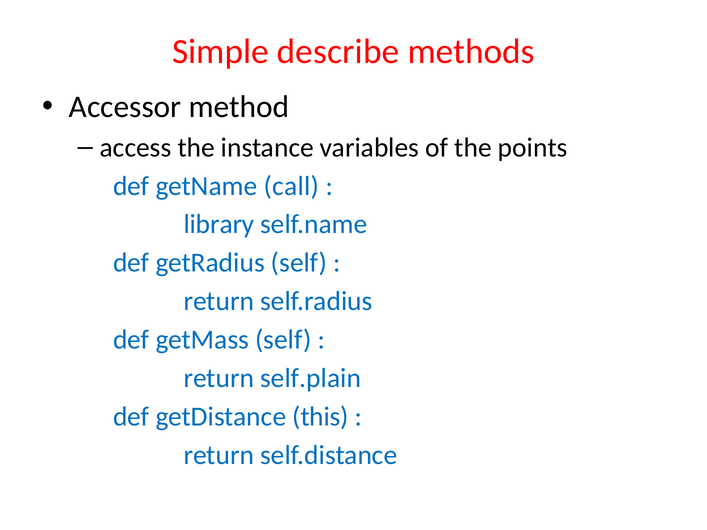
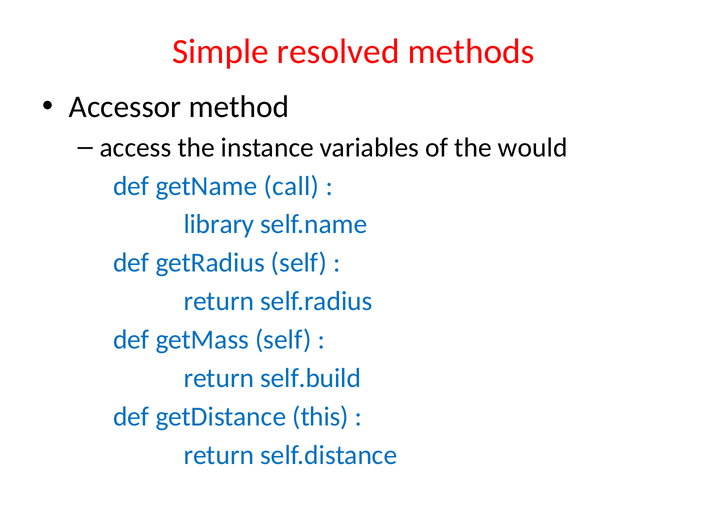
describe: describe -> resolved
points: points -> would
self.plain: self.plain -> self.build
